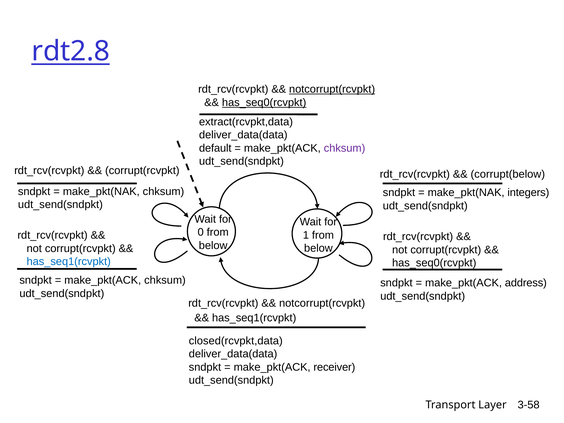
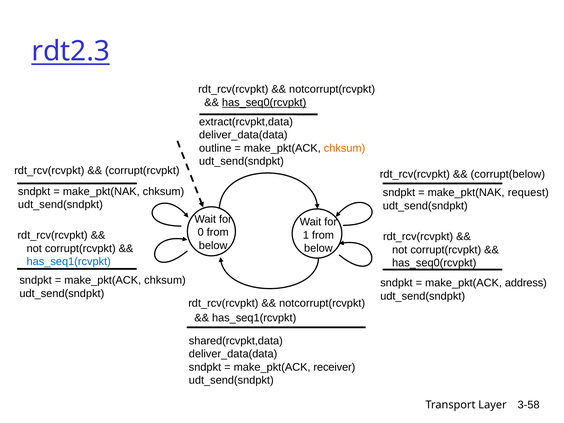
rdt2.8: rdt2.8 -> rdt2.3
notcorrupt(rcvpkt at (332, 89) underline: present -> none
default: default -> outline
chksum at (345, 148) colour: purple -> orange
integers: integers -> request
closed(rcvpkt,data: closed(rcvpkt,data -> shared(rcvpkt,data
